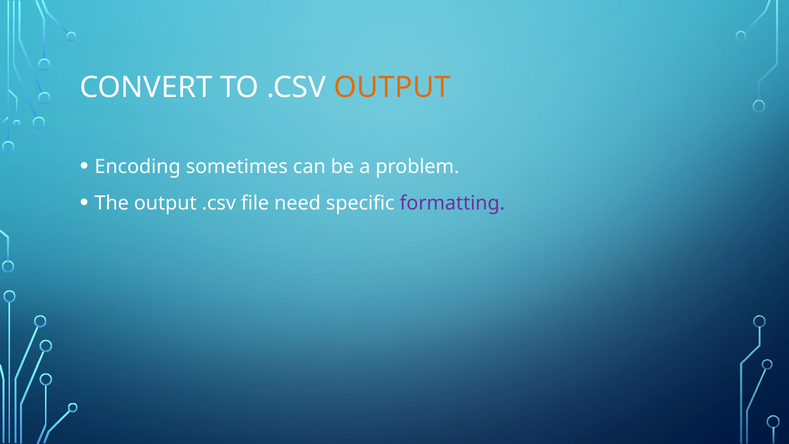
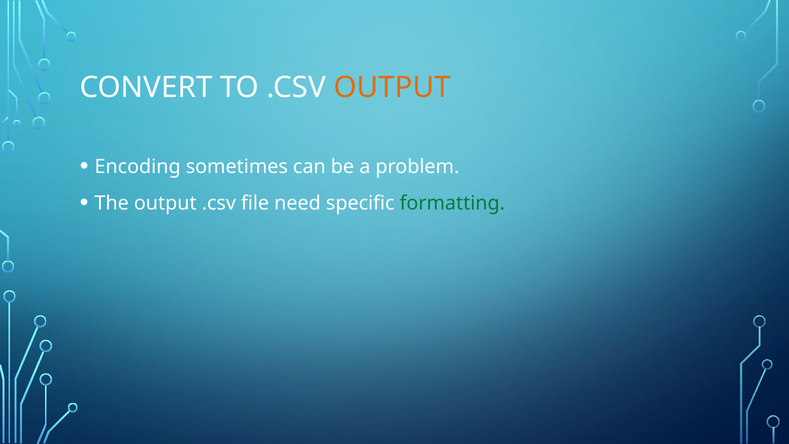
formatting colour: purple -> green
